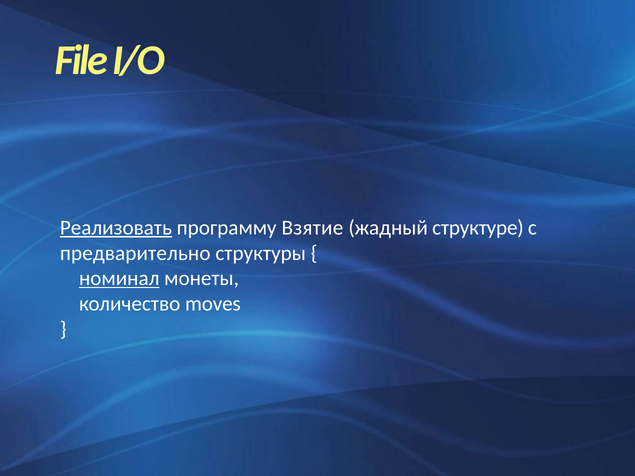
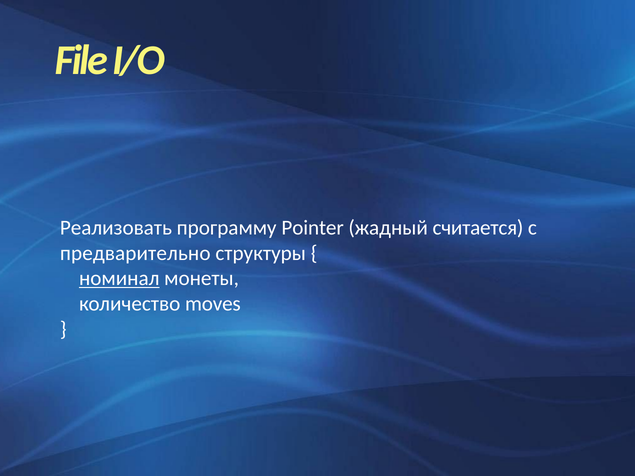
Реализовать underline: present -> none
Взятие: Взятие -> Pointer
структуре: структуре -> считается
